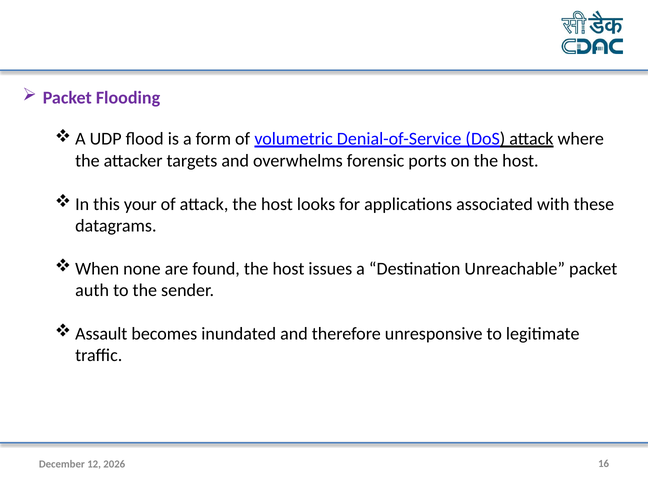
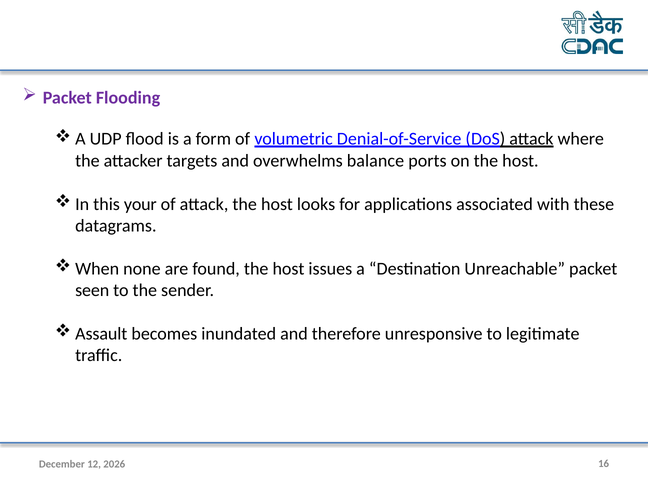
forensic: forensic -> balance
auth: auth -> seen
